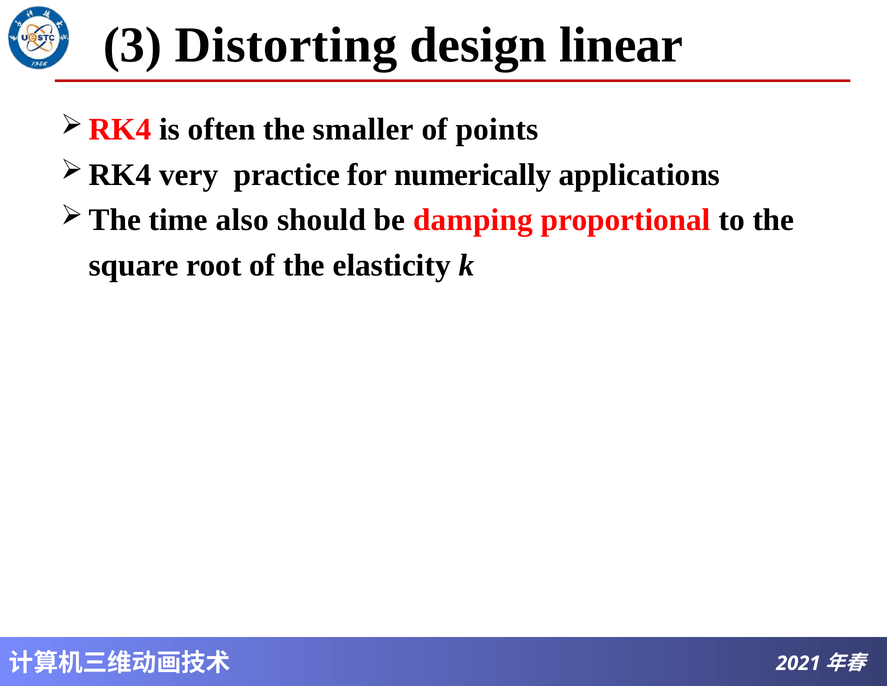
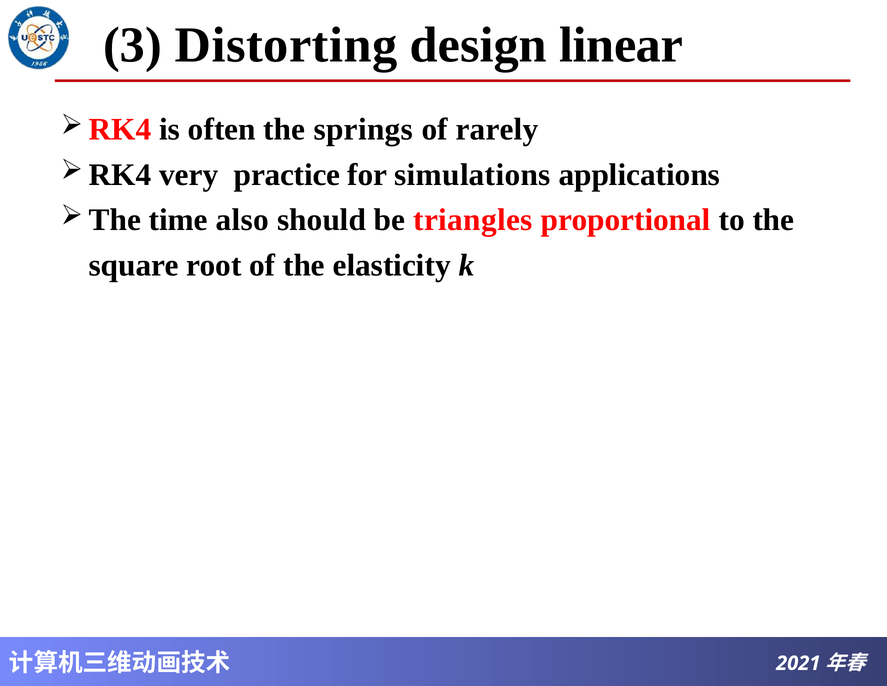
smaller: smaller -> springs
points: points -> rarely
numerically: numerically -> simulations
damping: damping -> triangles
